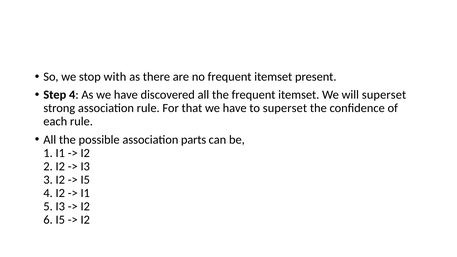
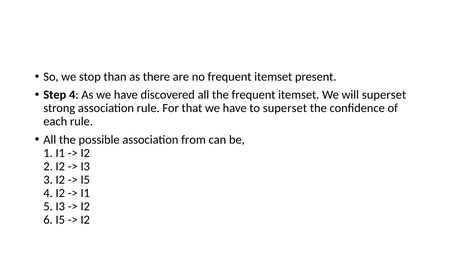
with: with -> than
parts: parts -> from
